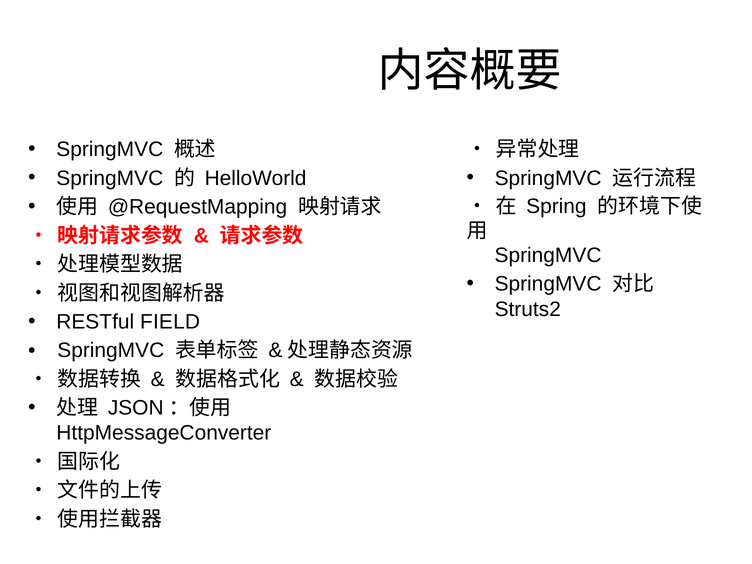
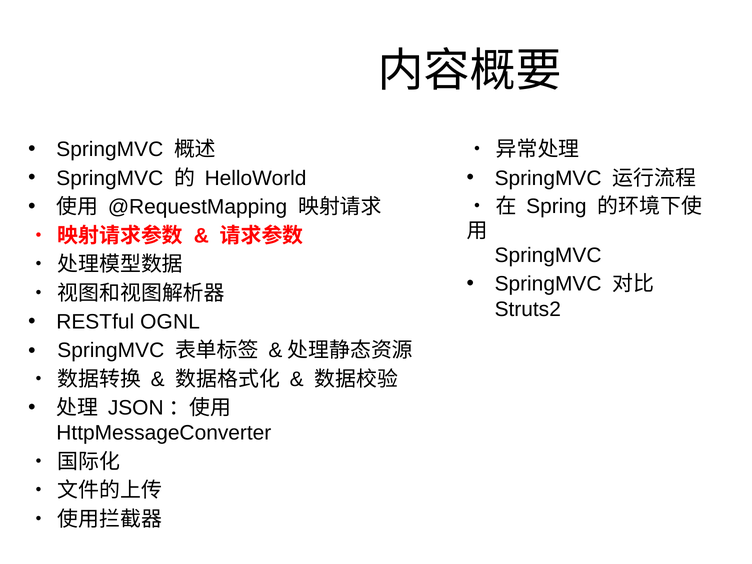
FIELD: FIELD -> OGNL
